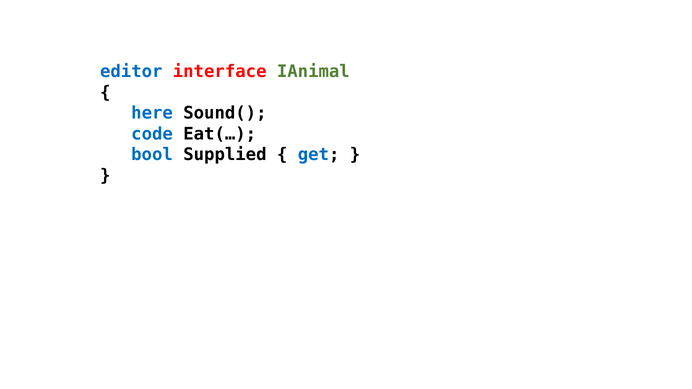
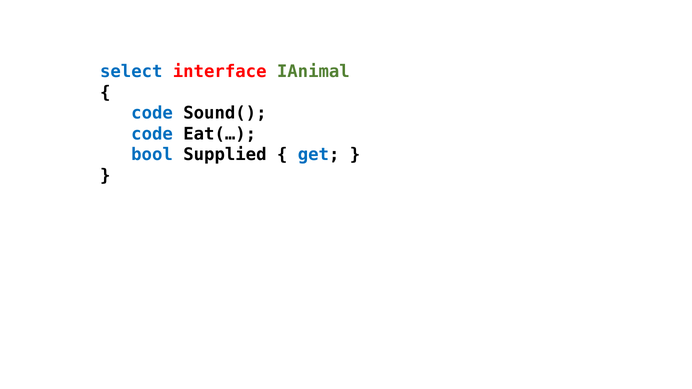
editor: editor -> select
here at (152, 113): here -> code
